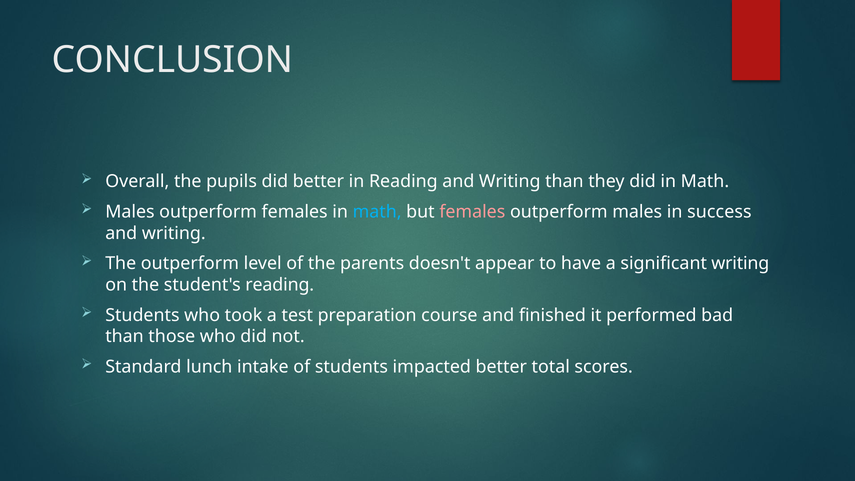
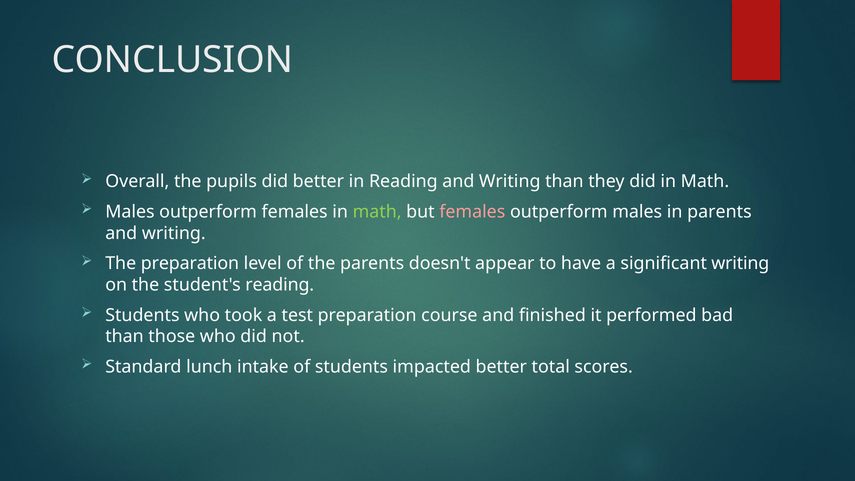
math at (377, 212) colour: light blue -> light green
in success: success -> parents
The outperform: outperform -> preparation
